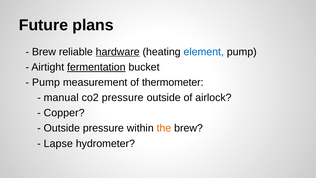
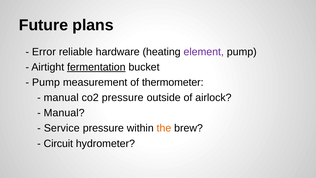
Brew at (44, 52): Brew -> Error
hardware underline: present -> none
element colour: blue -> purple
Copper at (64, 113): Copper -> Manual
Outside at (62, 128): Outside -> Service
Lapse: Lapse -> Circuit
